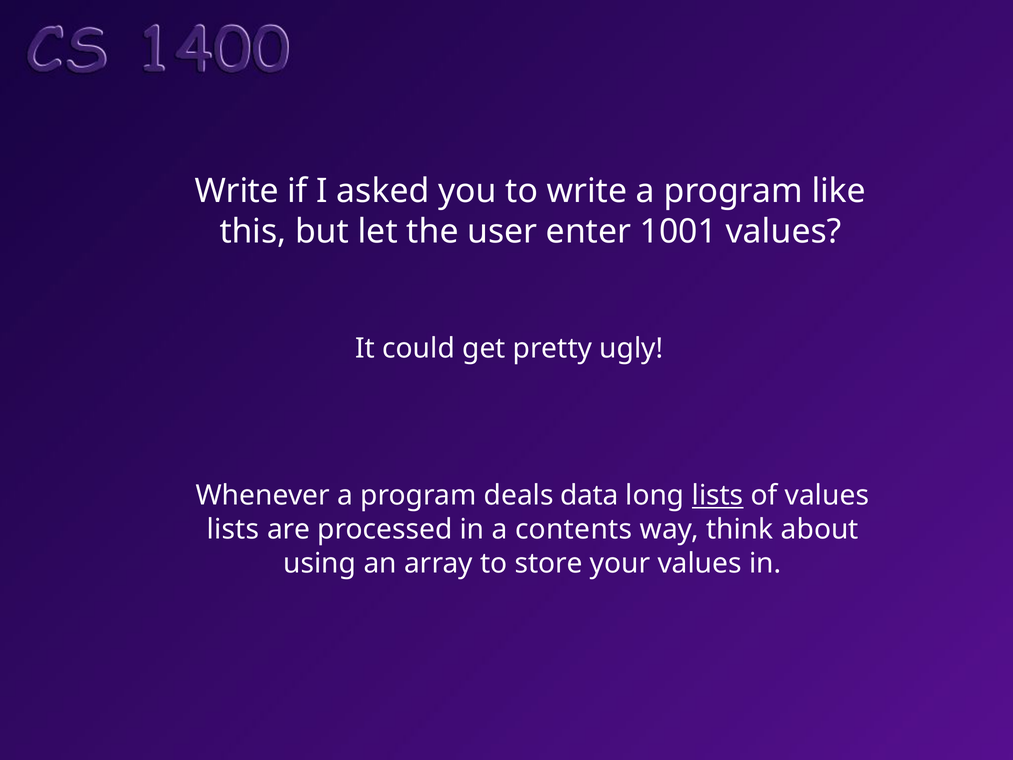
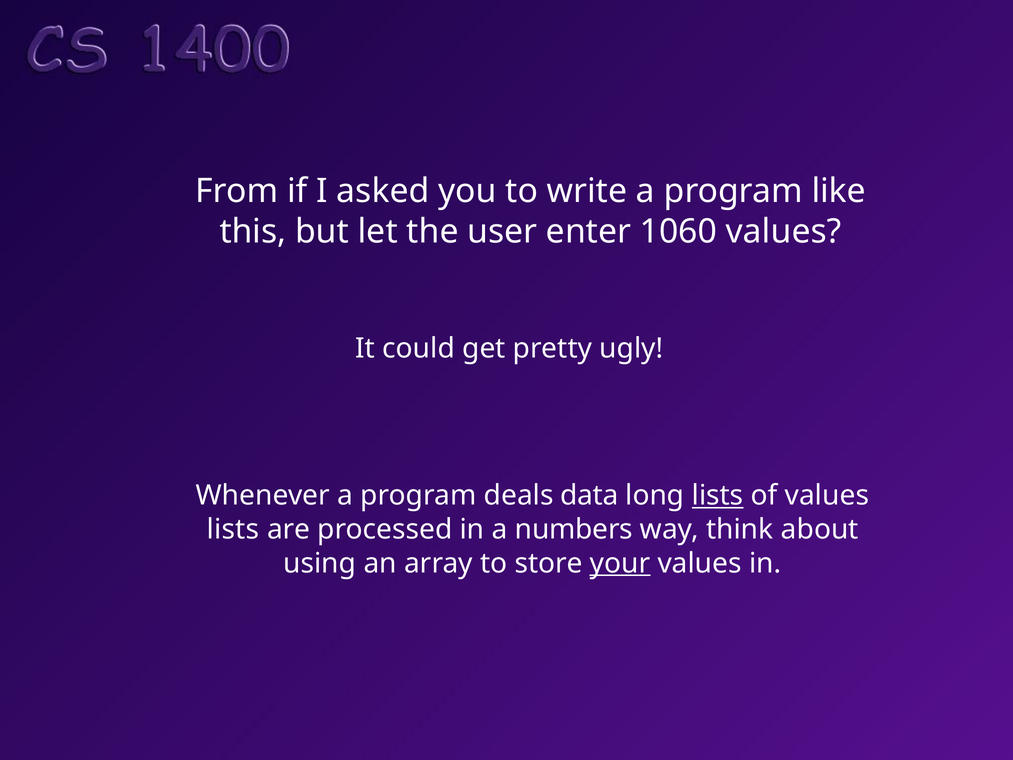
Write at (237, 191): Write -> From
1001: 1001 -> 1060
contents: contents -> numbers
your underline: none -> present
